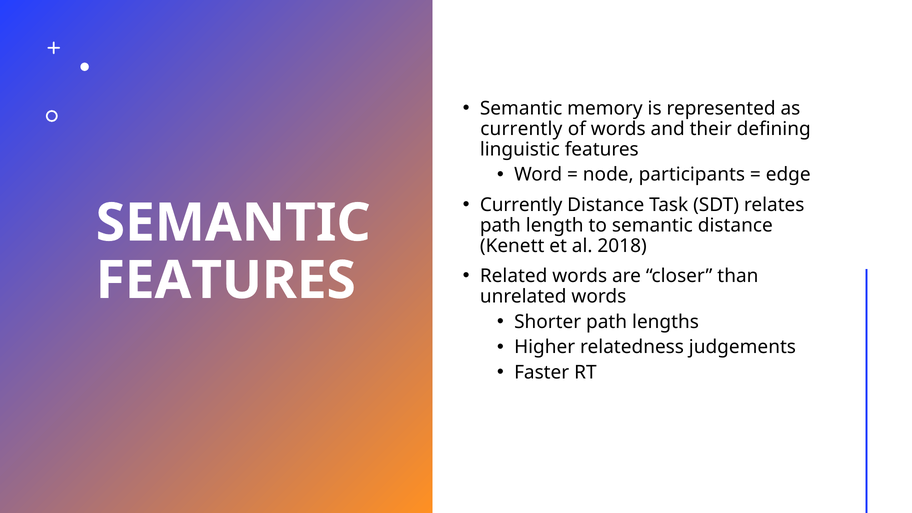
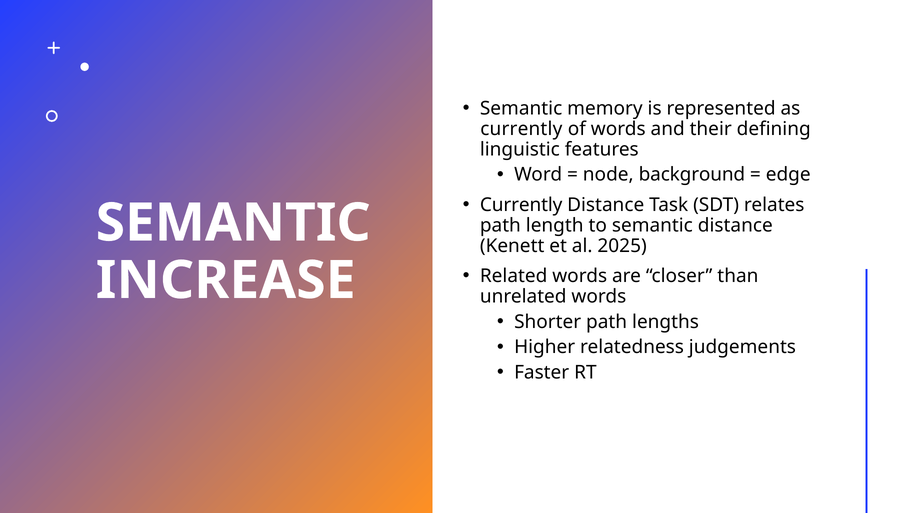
participants: participants -> background
2018: 2018 -> 2025
FEATURES at (226, 280): FEATURES -> INCREASE
